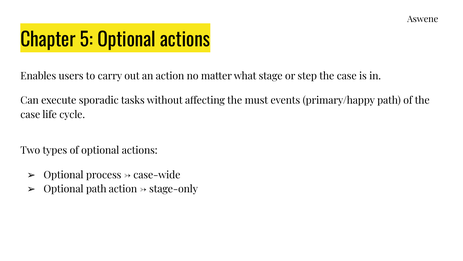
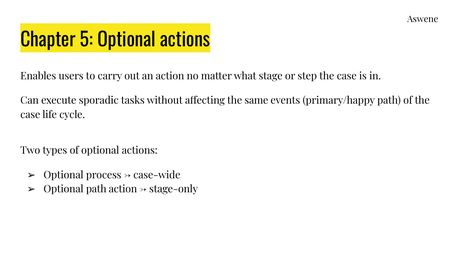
must: must -> same
